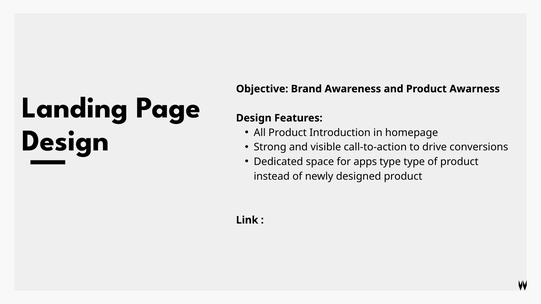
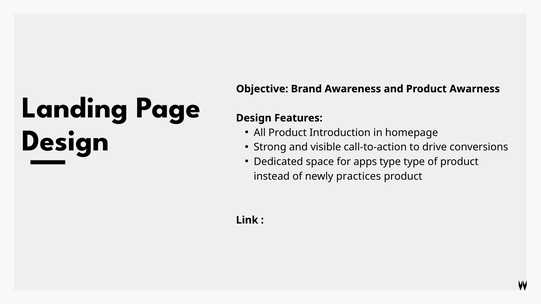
designed: designed -> practices
